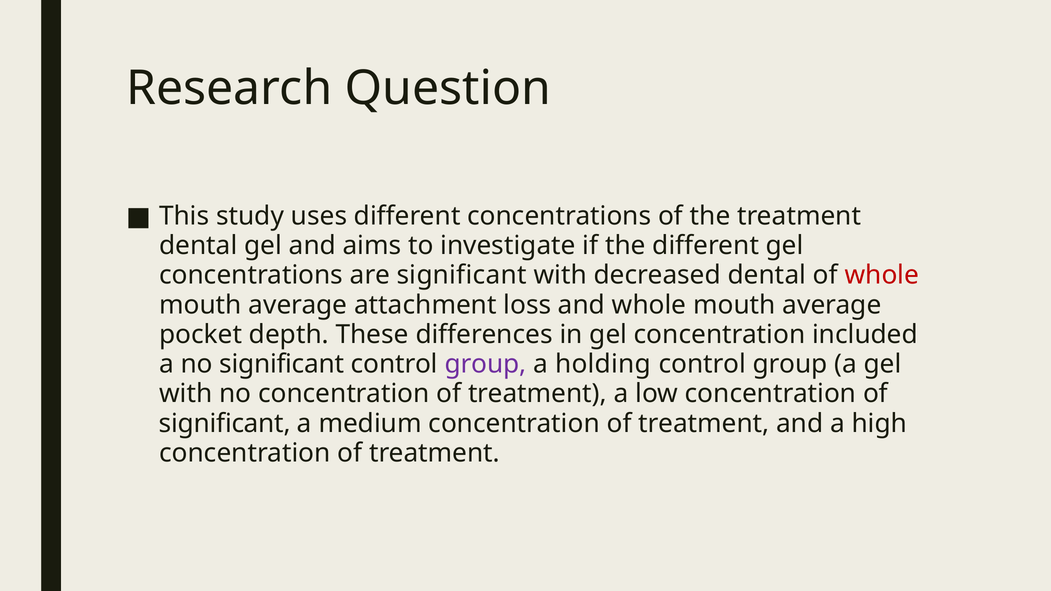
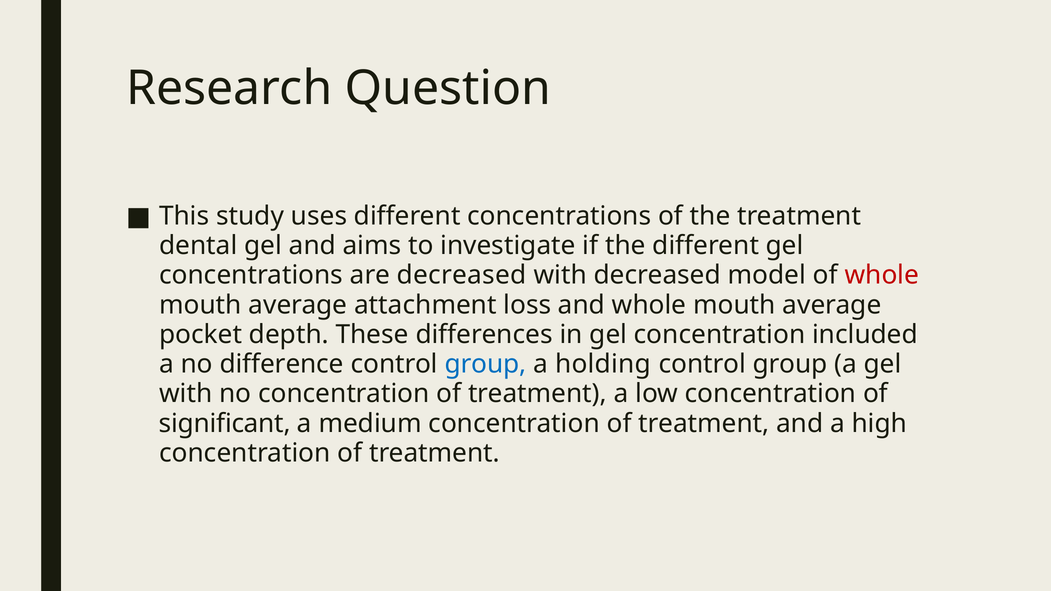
are significant: significant -> decreased
decreased dental: dental -> model
no significant: significant -> difference
group at (485, 364) colour: purple -> blue
